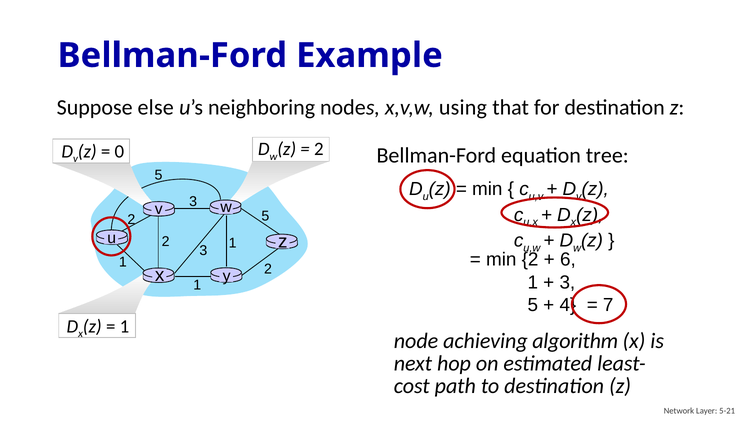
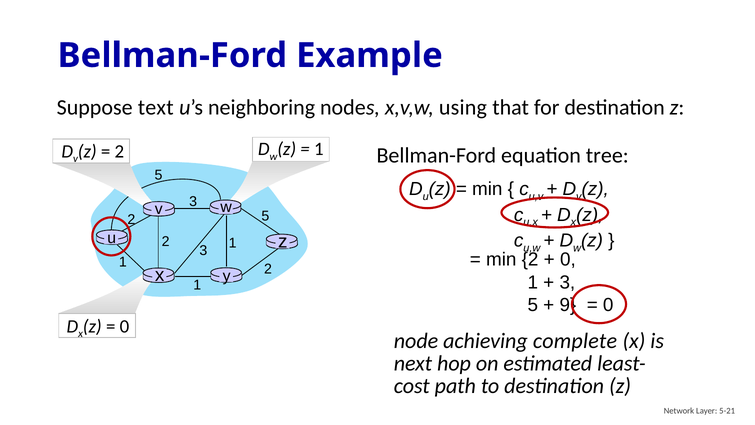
else: else -> text
2 at (319, 149): 2 -> 1
0 at (119, 151): 0 -> 2
6 at (568, 259): 6 -> 0
4: 4 -> 9
7 at (608, 305): 7 -> 0
1 at (124, 326): 1 -> 0
algorithm: algorithm -> complete
